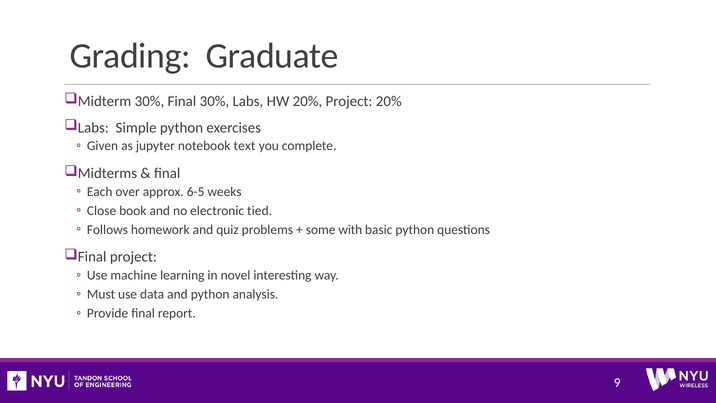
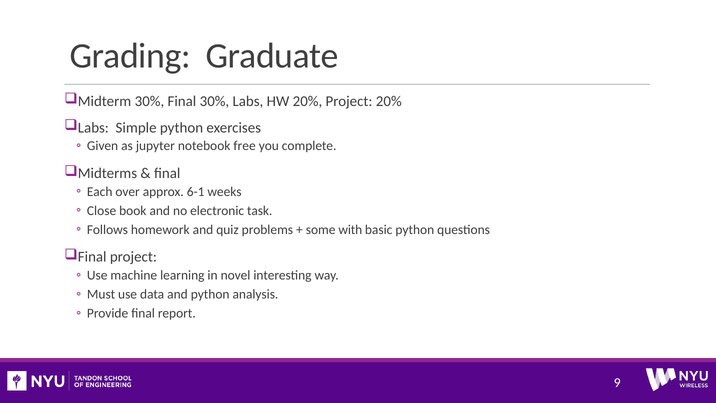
text: text -> free
6-5: 6-5 -> 6-1
tied: tied -> task
